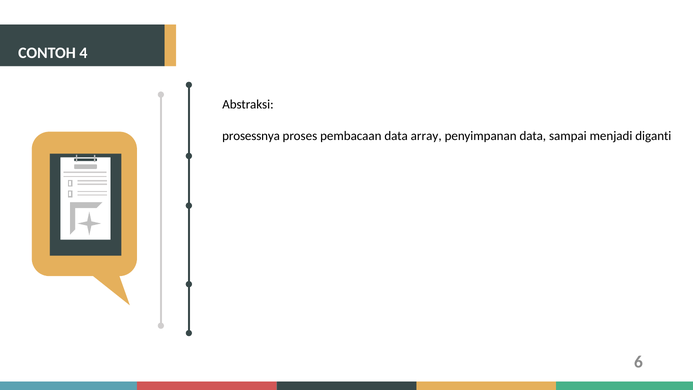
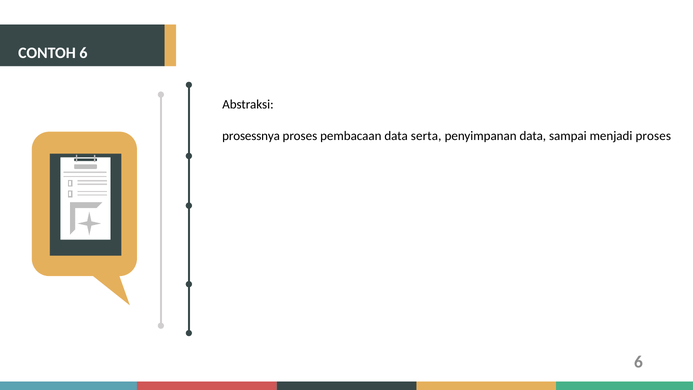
CONTOH 4: 4 -> 6
array: array -> serta
menjadi diganti: diganti -> proses
